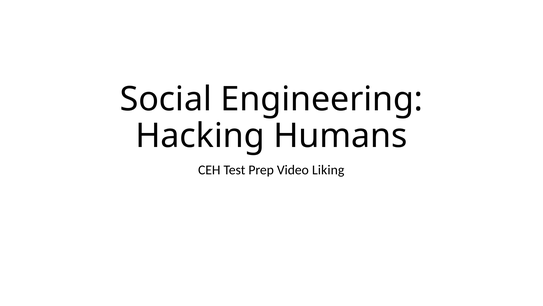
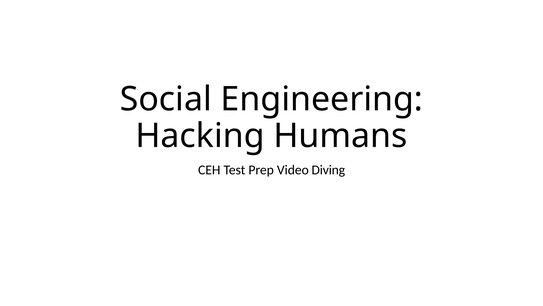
Liking: Liking -> Diving
